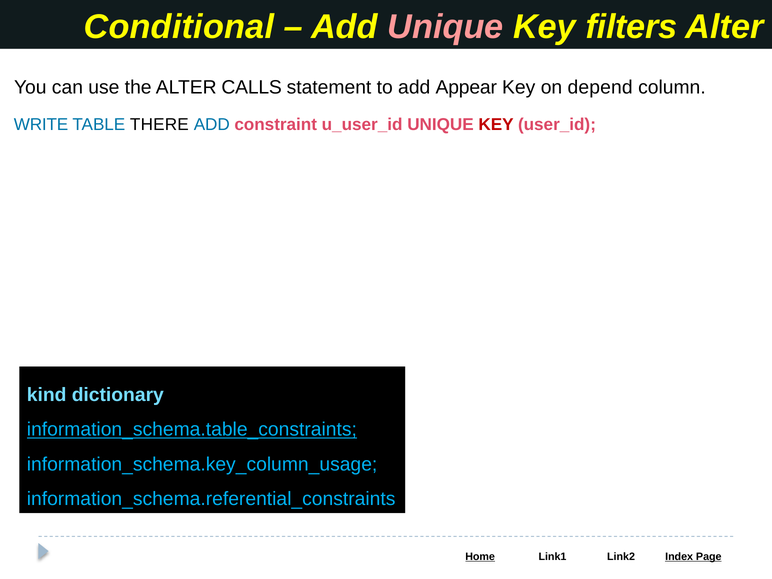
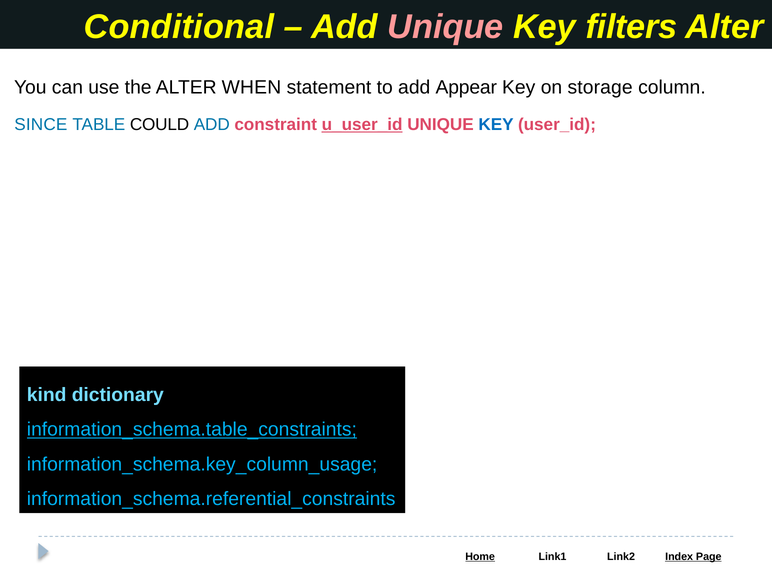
CALLS: CALLS -> WHEN
depend: depend -> storage
WRITE: WRITE -> SINCE
THERE: THERE -> COULD
u_user_id underline: none -> present
KEY at (496, 125) colour: red -> blue
